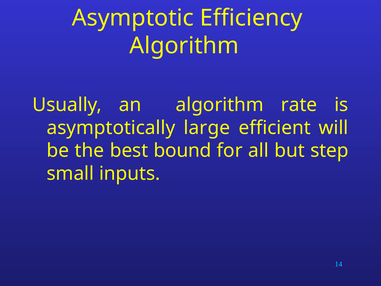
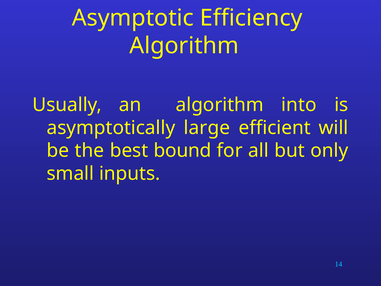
rate: rate -> into
step: step -> only
